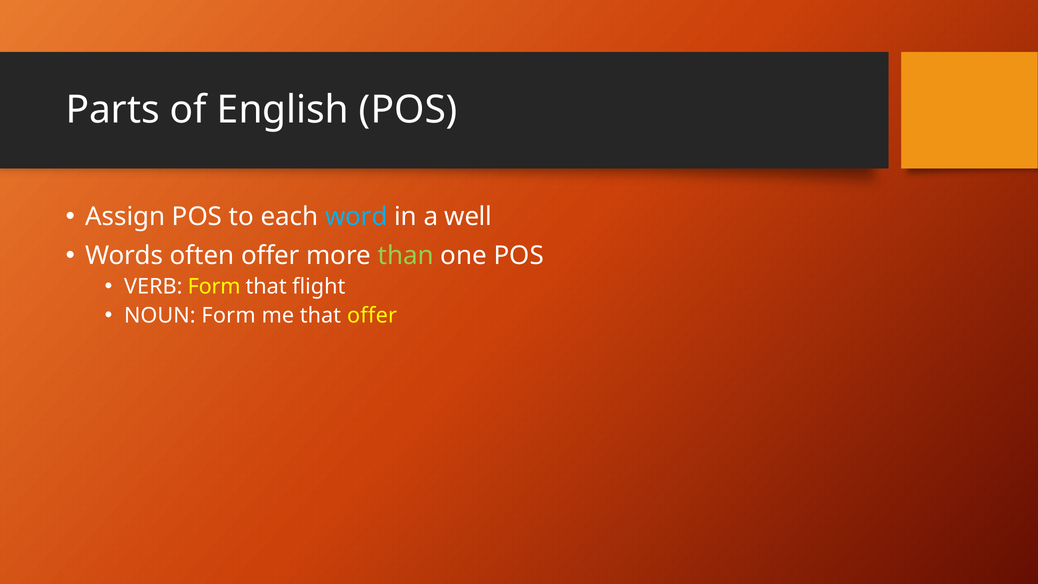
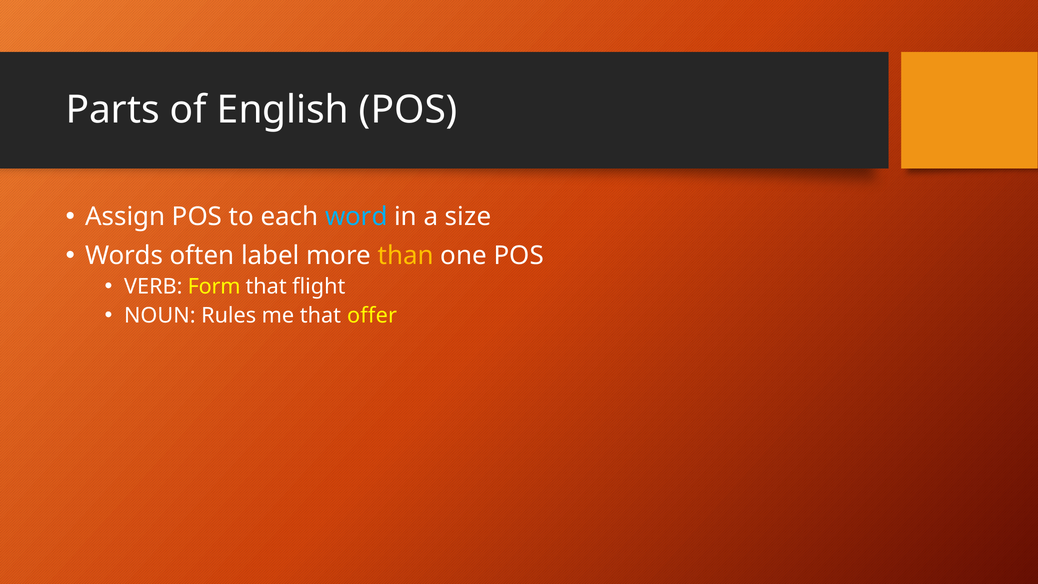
well: well -> size
often offer: offer -> label
than colour: light green -> yellow
NOUN Form: Form -> Rules
